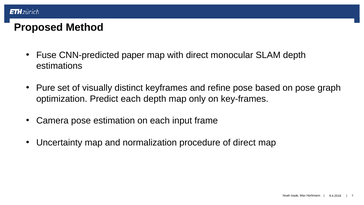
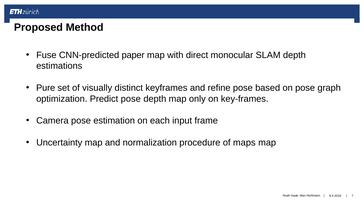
Predict each: each -> pose
of direct: direct -> maps
